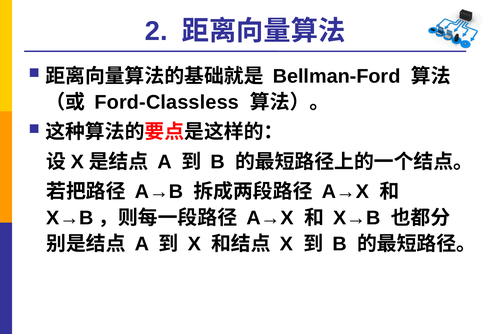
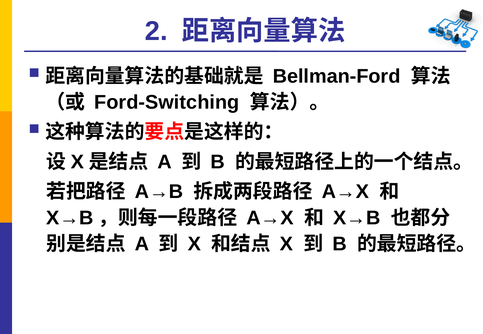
Ford-Classless: Ford-Classless -> Ford-Switching
